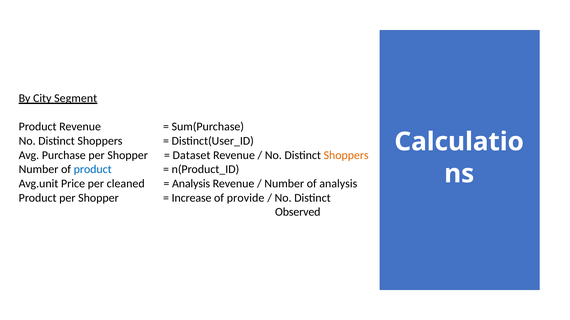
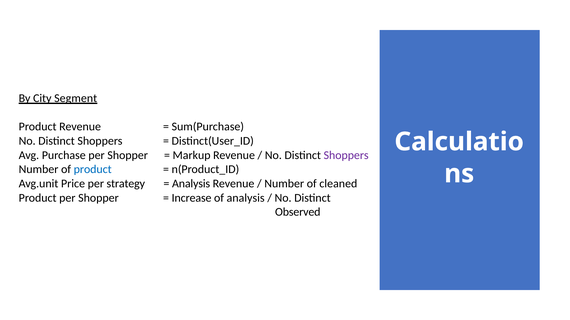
Dataset: Dataset -> Markup
Shoppers at (346, 155) colour: orange -> purple
cleaned: cleaned -> strategy
of analysis: analysis -> cleaned
of provide: provide -> analysis
